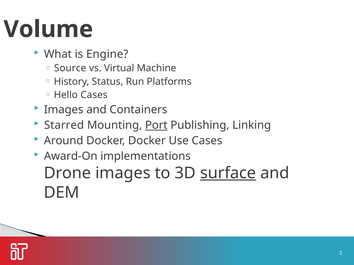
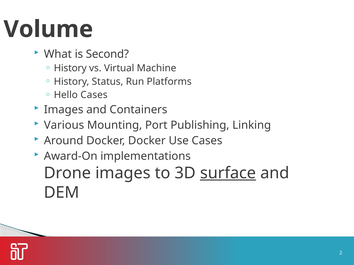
Engine: Engine -> Second
Source at (70, 68): Source -> History
Starred: Starred -> Various
Port underline: present -> none
